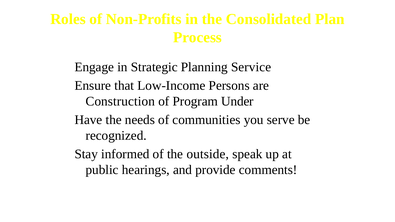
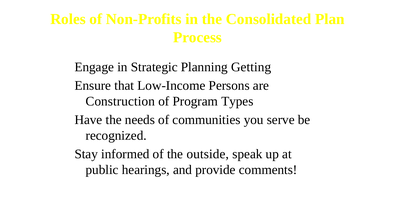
Service: Service -> Getting
Under: Under -> Types
